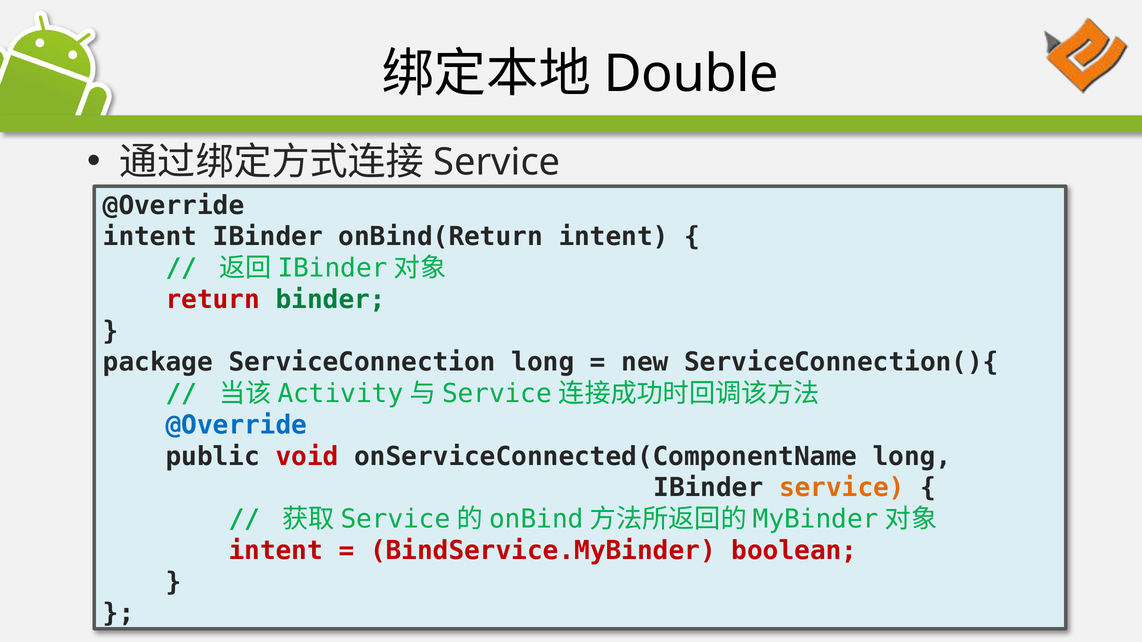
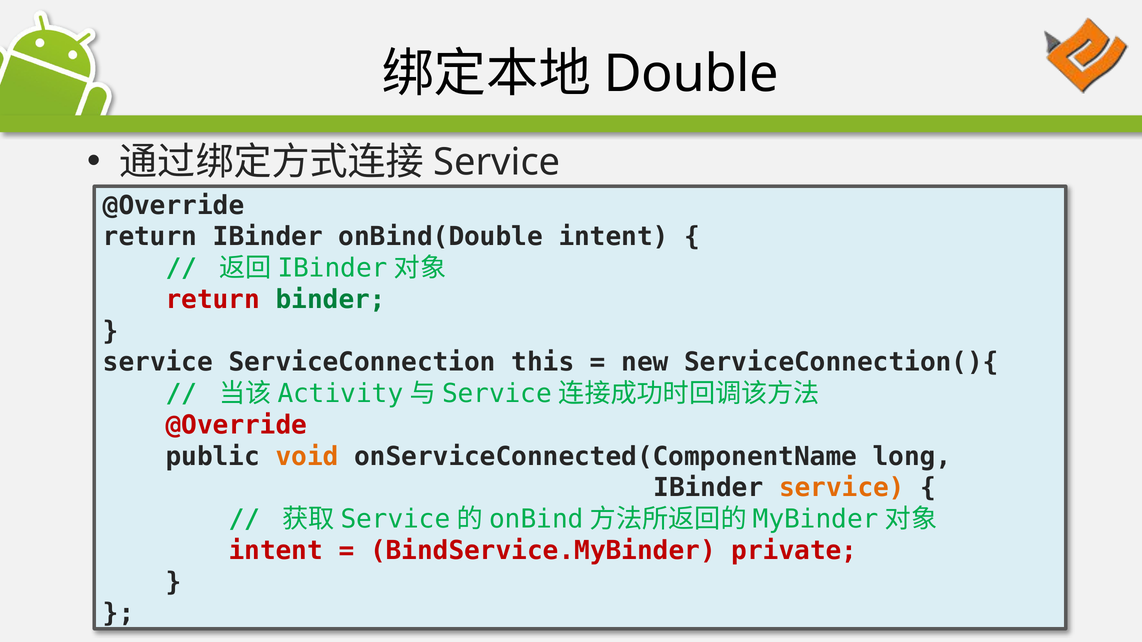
intent at (150, 237): intent -> return
onBind(Return: onBind(Return -> onBind(Double
package at (158, 362): package -> service
ServiceConnection long: long -> this
@Override at (236, 425) colour: blue -> red
void colour: red -> orange
boolean: boolean -> private
